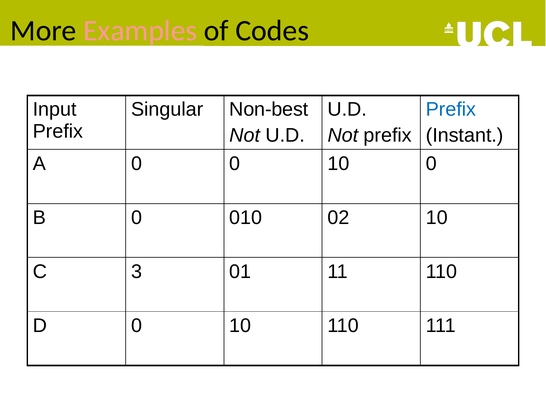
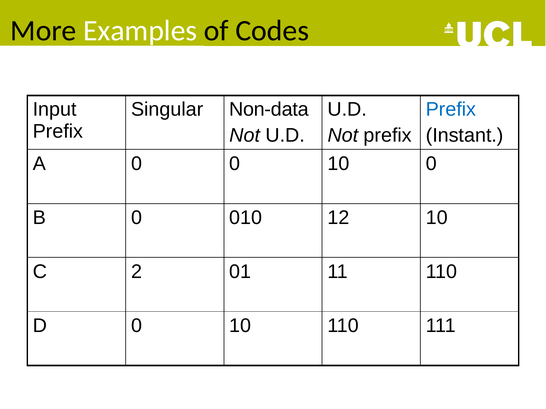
Examples colour: pink -> white
Non-best: Non-best -> Non-data
02: 02 -> 12
3: 3 -> 2
